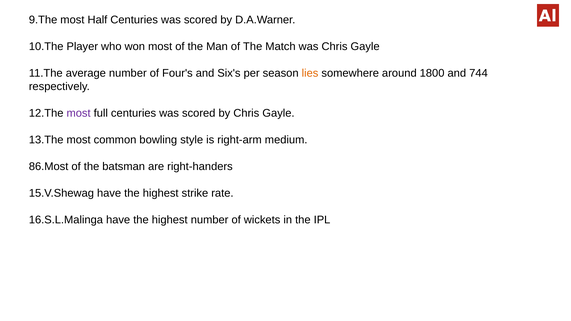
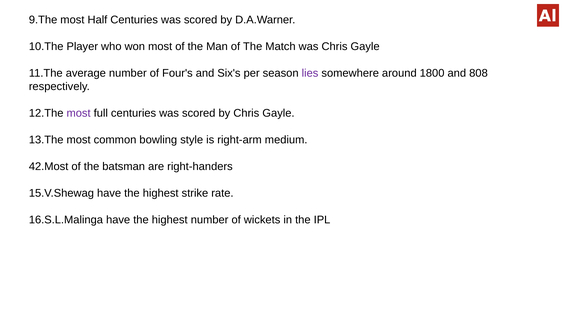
lies colour: orange -> purple
744: 744 -> 808
86.Most: 86.Most -> 42.Most
